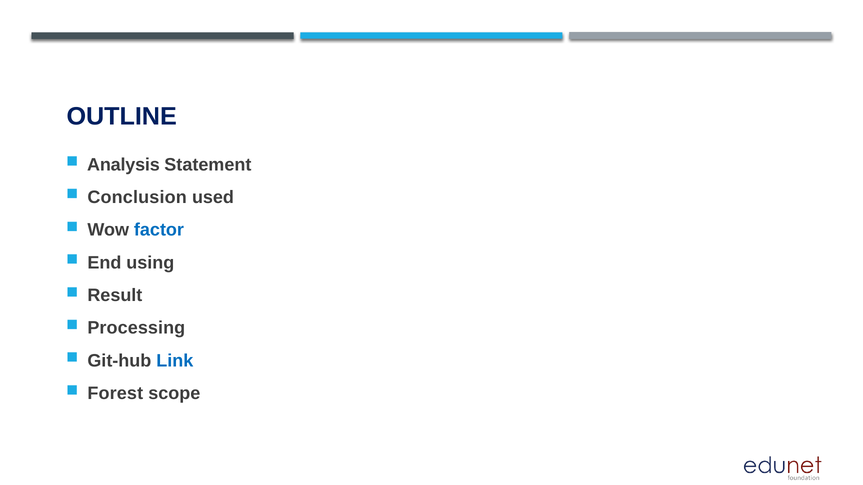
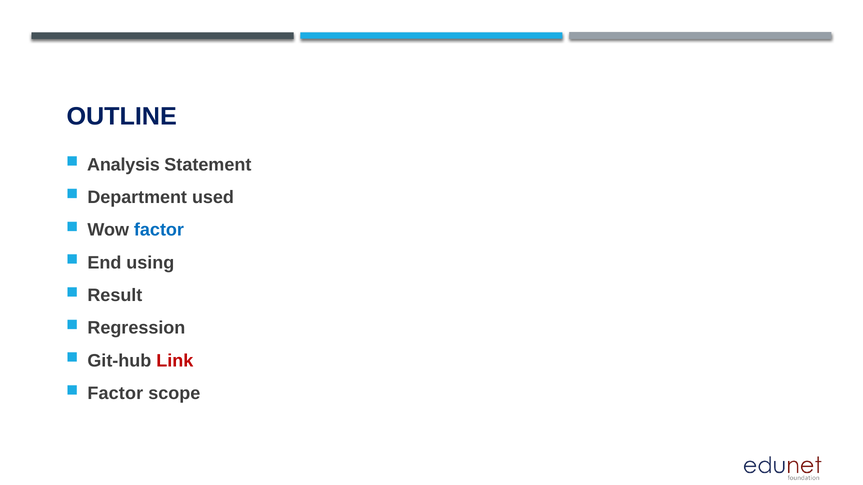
Conclusion: Conclusion -> Department
Processing: Processing -> Regression
Link colour: blue -> red
Forest at (115, 394): Forest -> Factor
